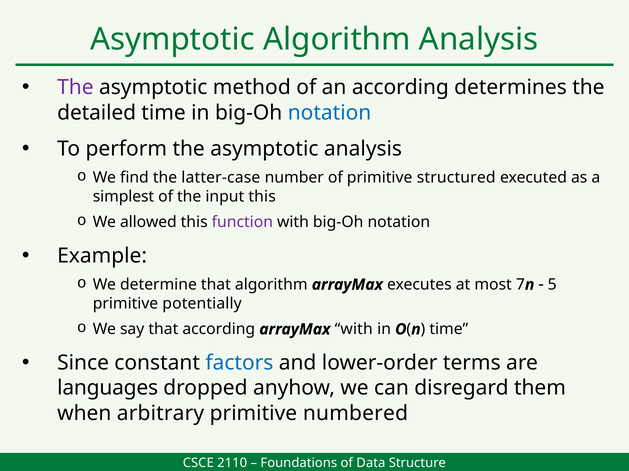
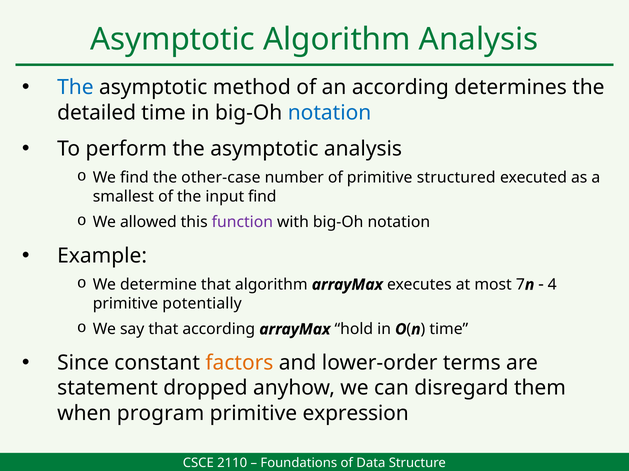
The at (75, 88) colour: purple -> blue
latter-case: latter-case -> other-case
simplest: simplest -> smallest
input this: this -> find
5: 5 -> 4
arrayMax with: with -> hold
factors colour: blue -> orange
languages: languages -> statement
arbitrary: arbitrary -> program
numbered: numbered -> expression
